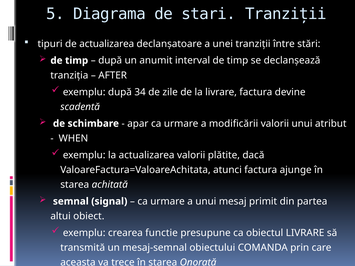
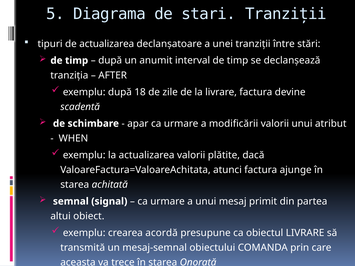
34: 34 -> 18
functie: functie -> acordă
